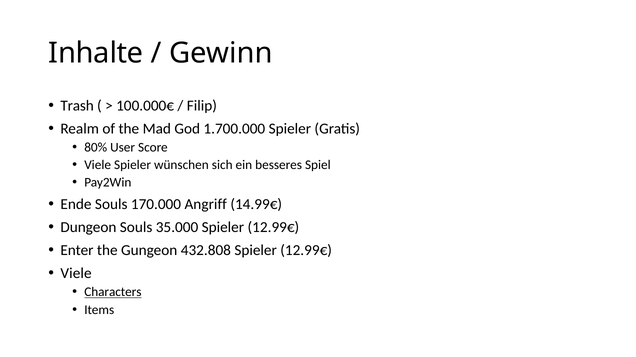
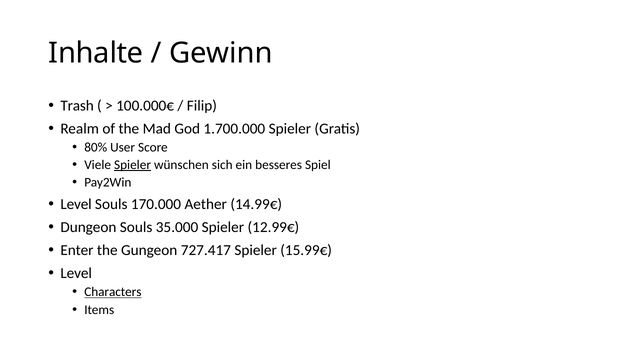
Spieler at (133, 165) underline: none -> present
Ende at (76, 205): Ende -> Level
Angriff: Angriff -> Aether
432.808: 432.808 -> 727.417
12.99€ at (306, 251): 12.99€ -> 15.99€
Viele at (76, 274): Viele -> Level
